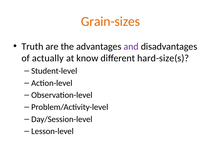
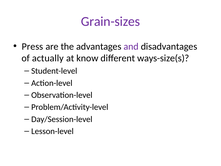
Grain-sizes colour: orange -> purple
Truth: Truth -> Press
hard-size(s: hard-size(s -> ways-size(s
